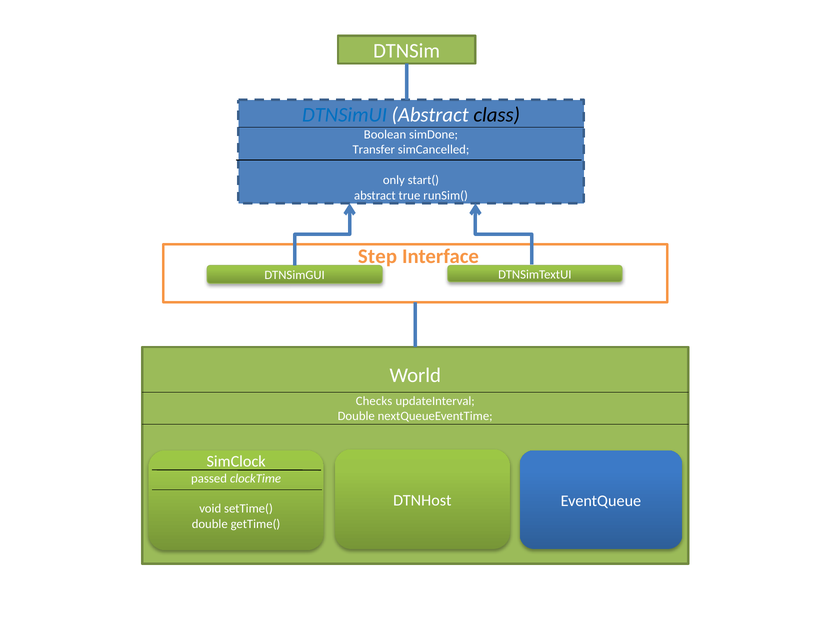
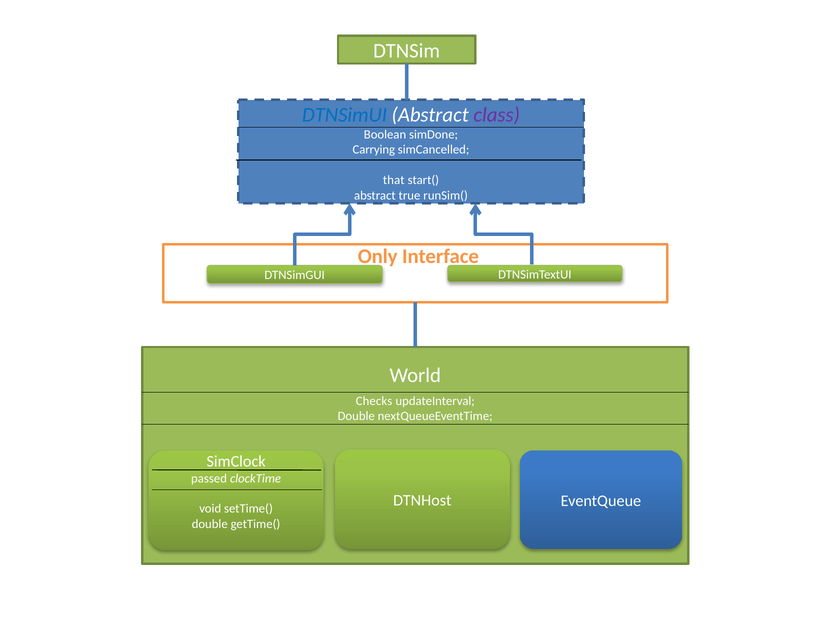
class colour: black -> purple
Transfer: Transfer -> Carrying
only: only -> that
Step: Step -> Only
